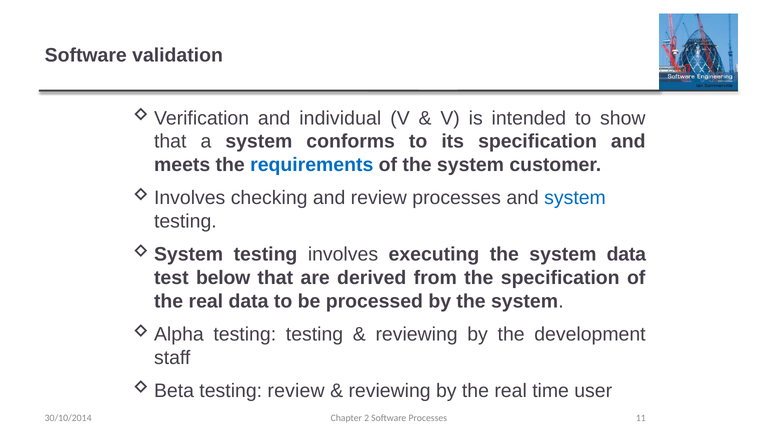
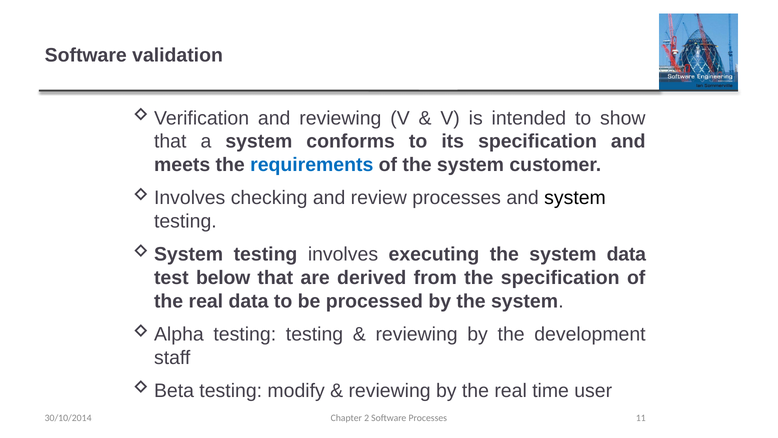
and individual: individual -> reviewing
system at (575, 198) colour: blue -> black
testing review: review -> modify
